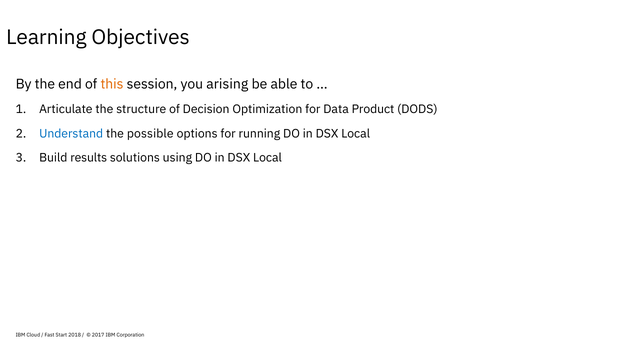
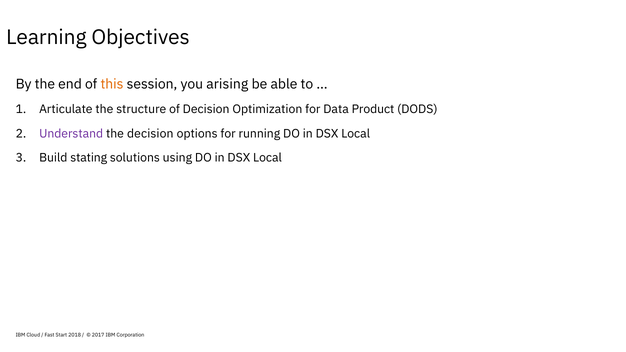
Understand colour: blue -> purple
the possible: possible -> decision
results: results -> stating
